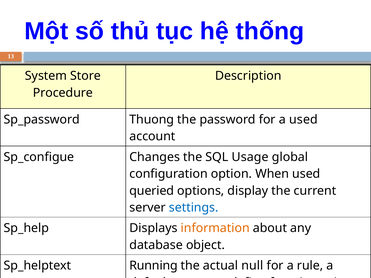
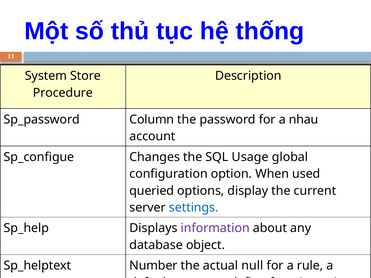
Thuong: Thuong -> Column
a used: used -> nhau
information colour: orange -> purple
Running: Running -> Number
